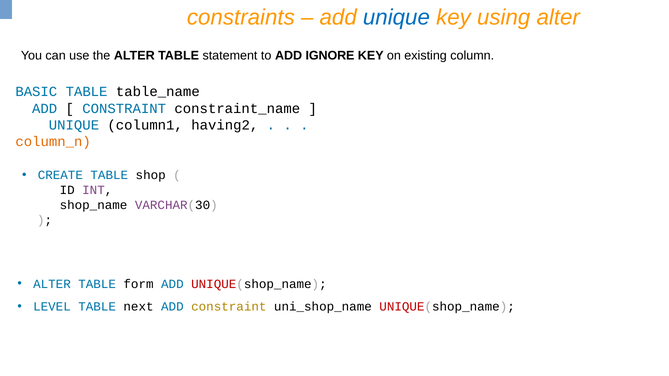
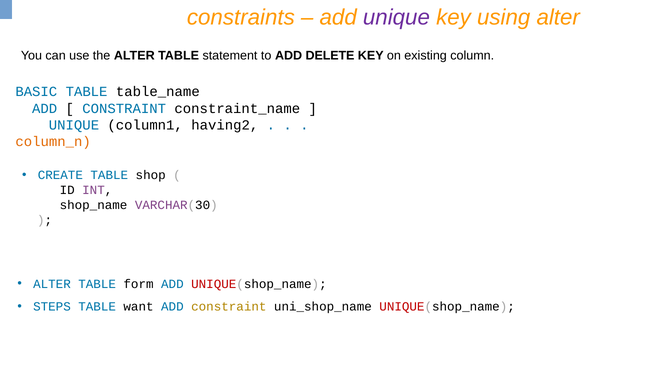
unique at (396, 17) colour: blue -> purple
IGNORE: IGNORE -> DELETE
LEVEL: LEVEL -> STEPS
next: next -> want
